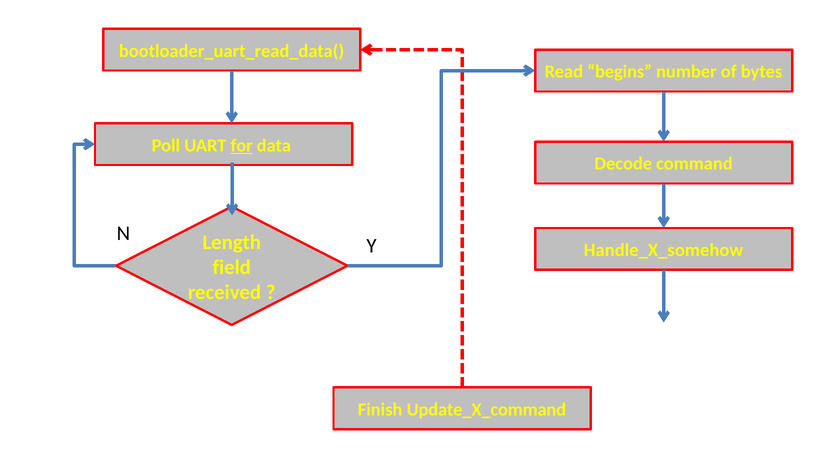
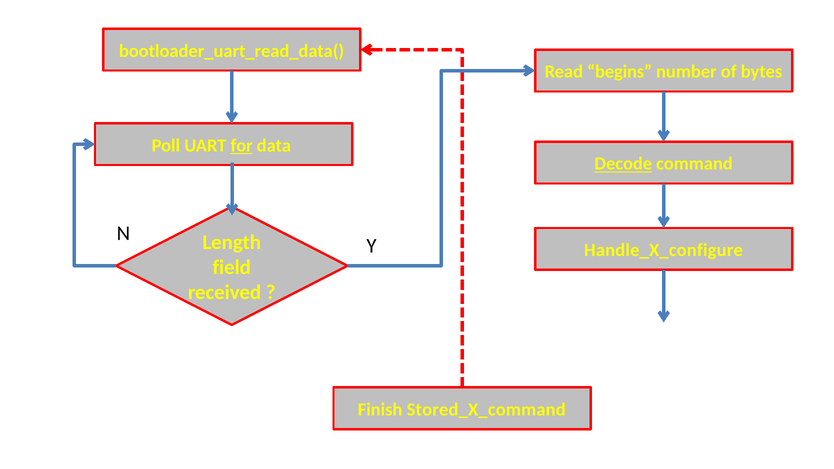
Decode underline: none -> present
Handle_X_somehow: Handle_X_somehow -> Handle_X_configure
Update_X_command: Update_X_command -> Stored_X_command
